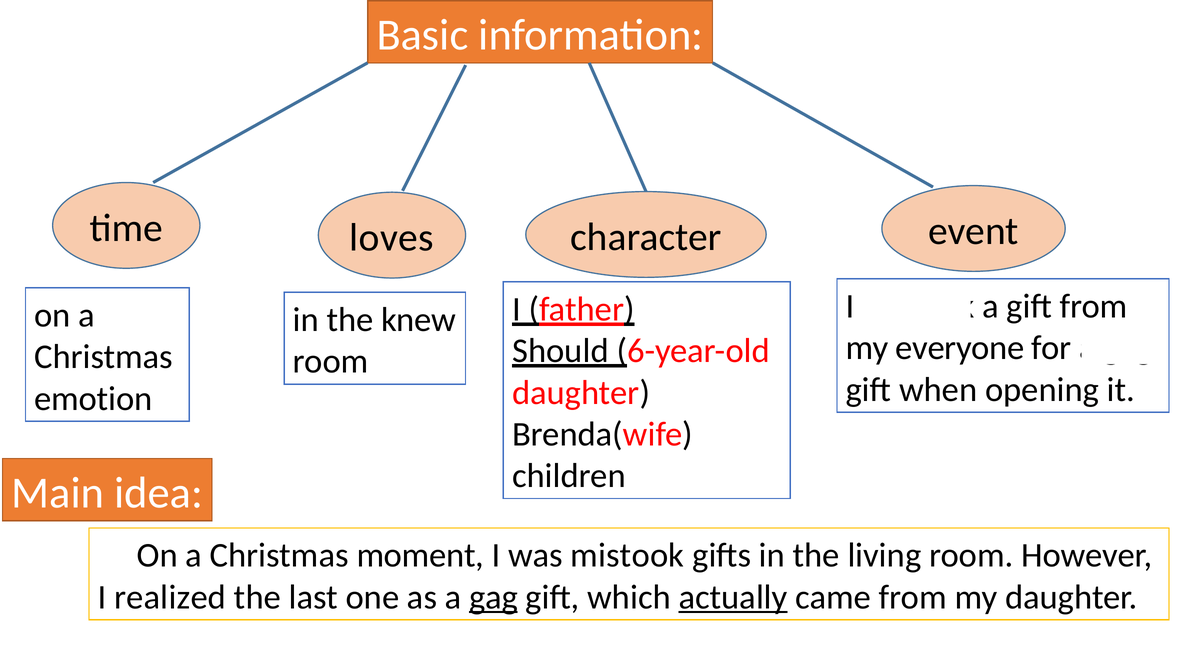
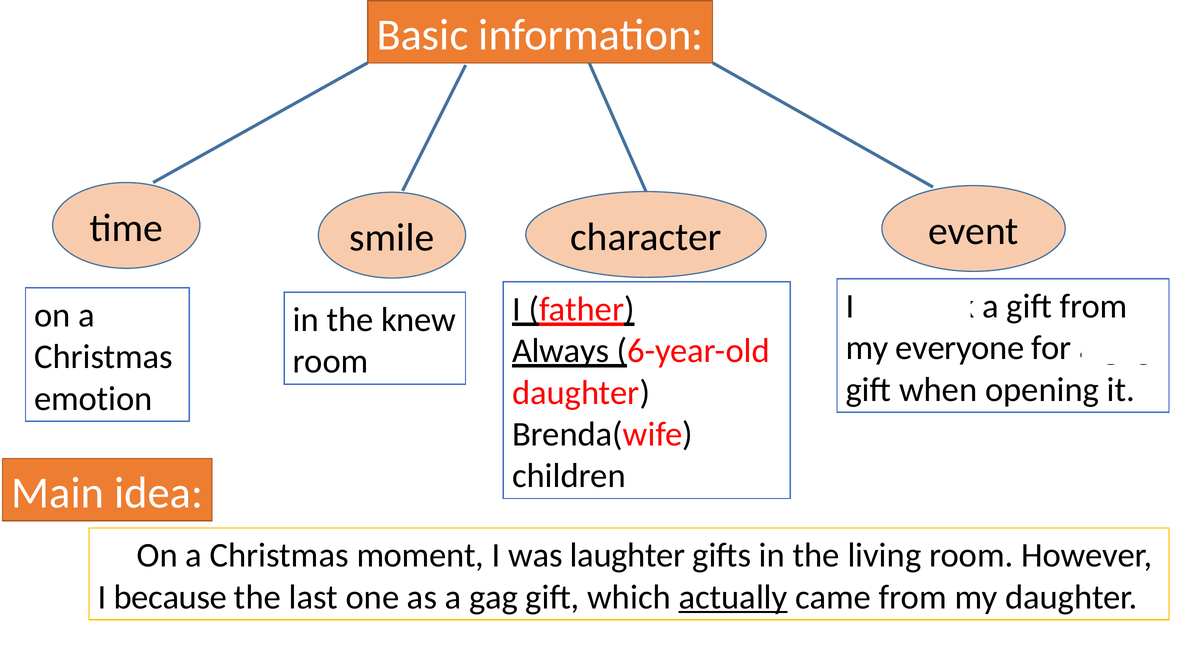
loves: loves -> smile
Should: Should -> Always
was mistook: mistook -> laughter
realized: realized -> because
gag at (494, 597) underline: present -> none
